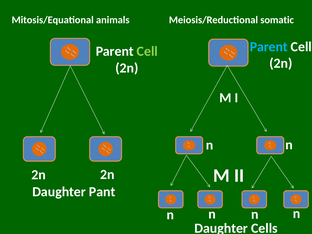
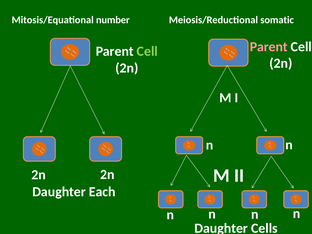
animals: animals -> number
Parent at (269, 47) colour: light blue -> pink
Pant: Pant -> Each
